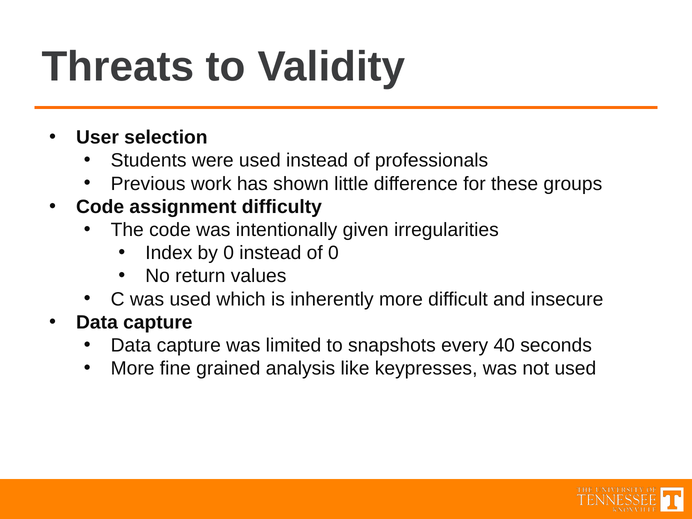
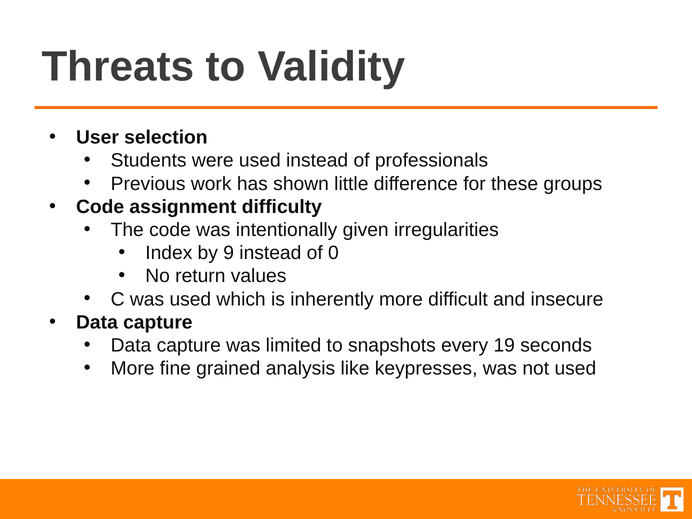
by 0: 0 -> 9
40: 40 -> 19
